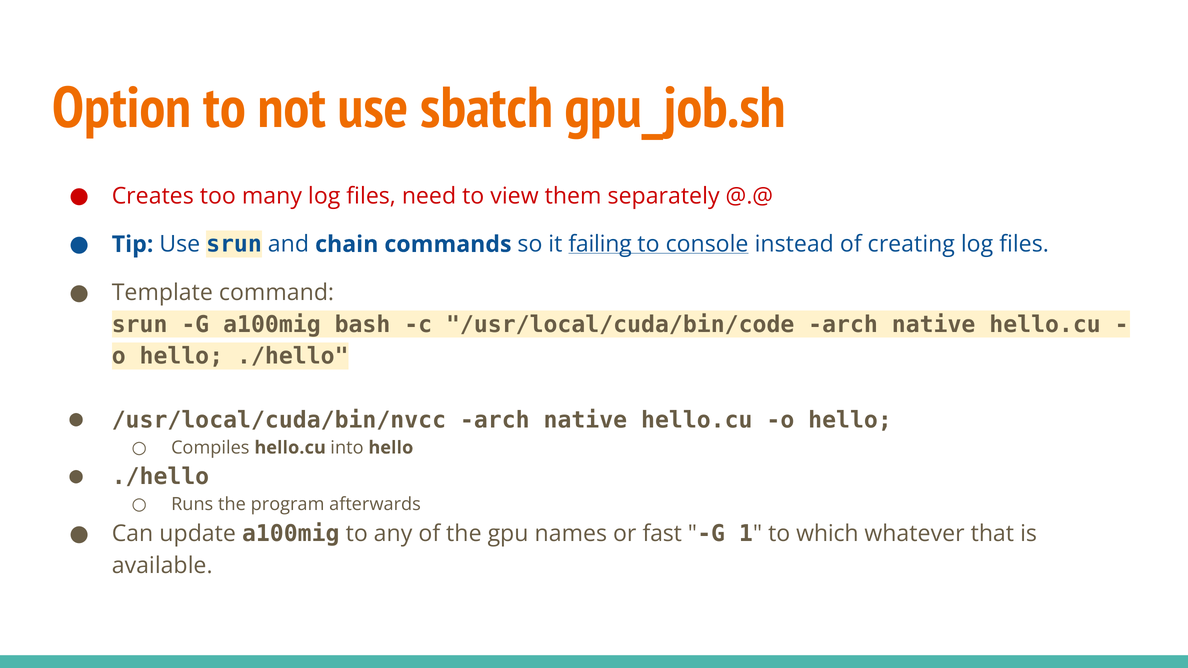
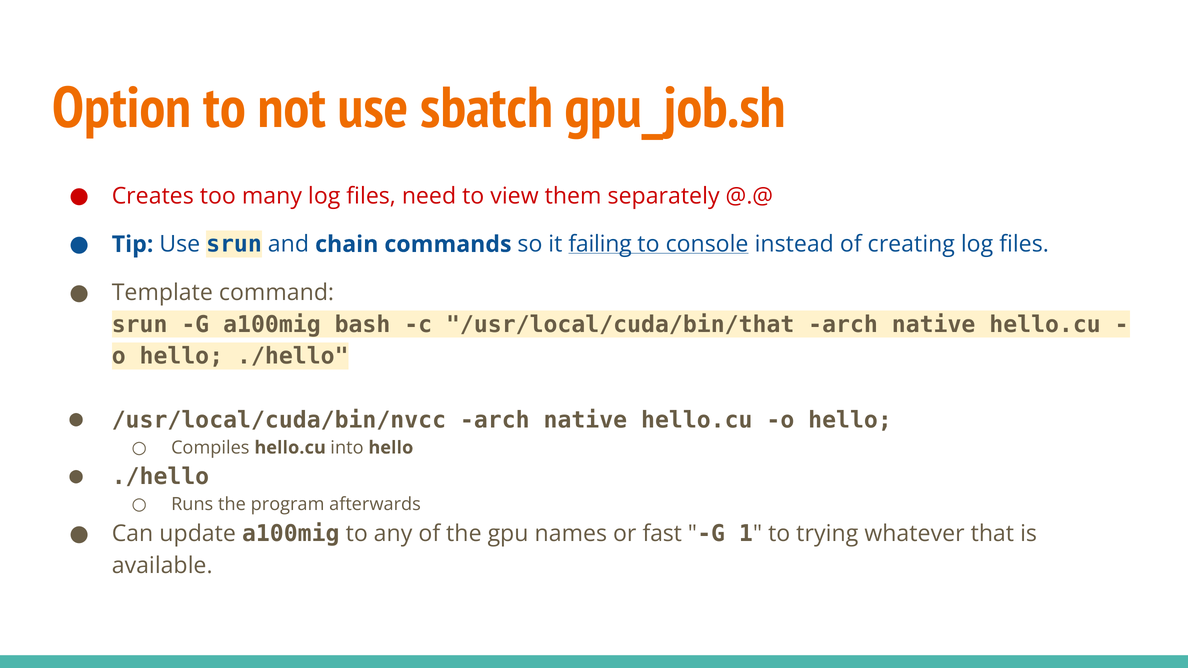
/usr/local/cuda/bin/code: /usr/local/cuda/bin/code -> /usr/local/cuda/bin/that
which: which -> trying
